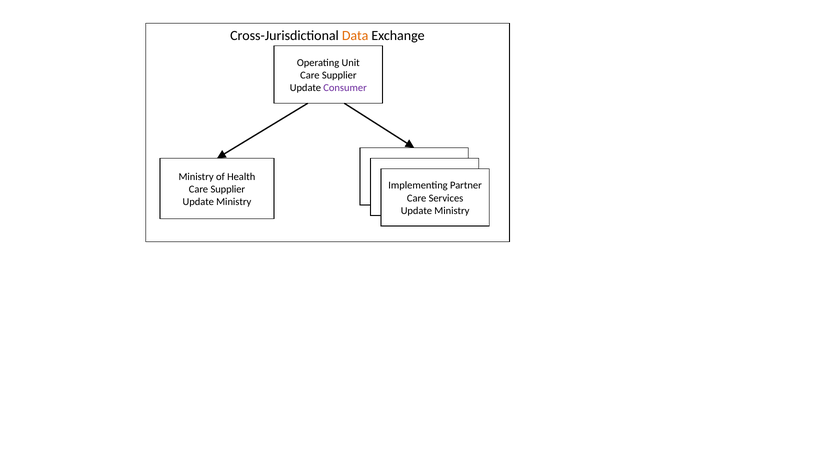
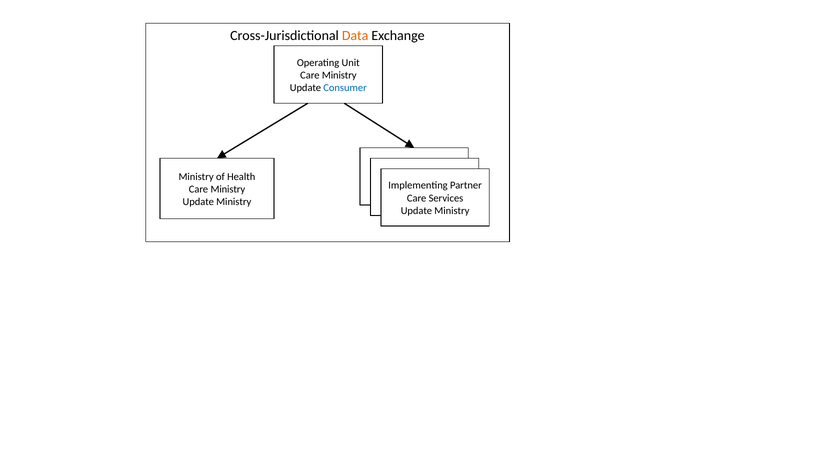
Supplier at (339, 75): Supplier -> Ministry
Consumer colour: purple -> blue
Supplier at (228, 189): Supplier -> Ministry
